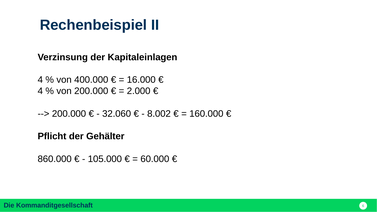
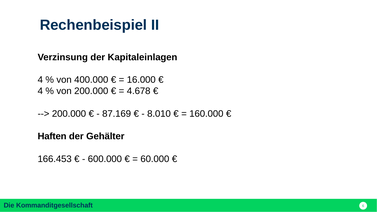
2.000: 2.000 -> 4.678
32.060: 32.060 -> 87.169
8.002: 8.002 -> 8.010
Pflicht: Pflicht -> Haften
860.000: 860.000 -> 166.453
105.000: 105.000 -> 600.000
